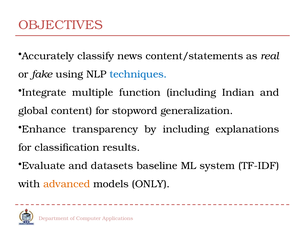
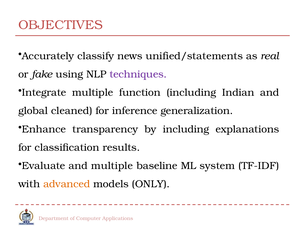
content/statements: content/statements -> unified/statements
techniques colour: blue -> purple
content: content -> cleaned
stopword: stopword -> inference
and datasets: datasets -> multiple
